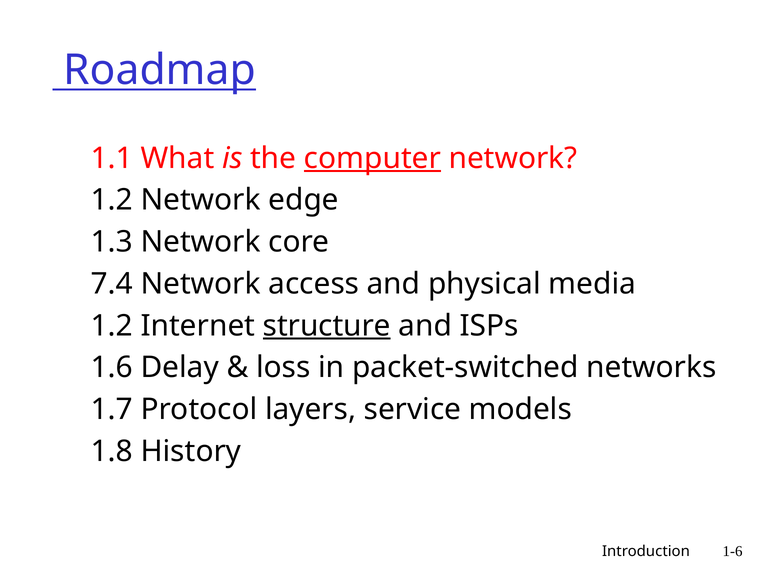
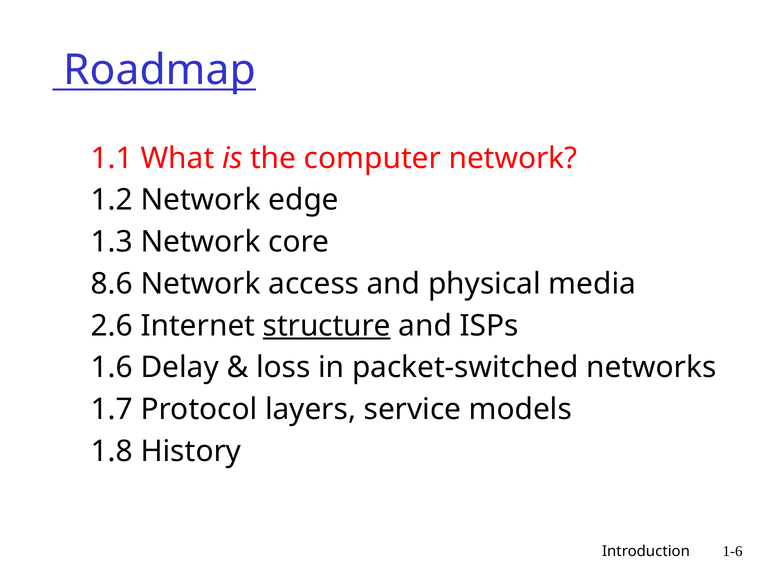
computer underline: present -> none
7.4: 7.4 -> 8.6
1.2 at (112, 326): 1.2 -> 2.6
